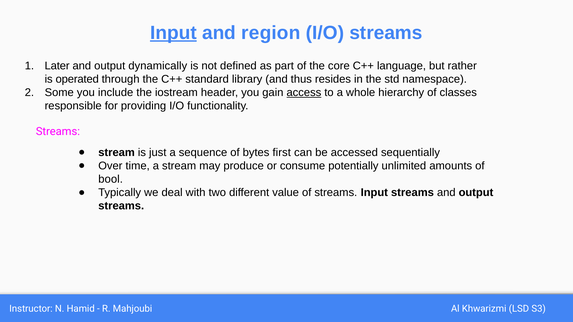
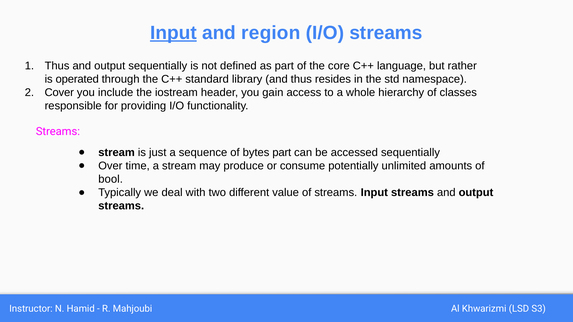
Later at (57, 66): Later -> Thus
output dynamically: dynamically -> sequentially
Some: Some -> Cover
access underline: present -> none
bytes first: first -> part
